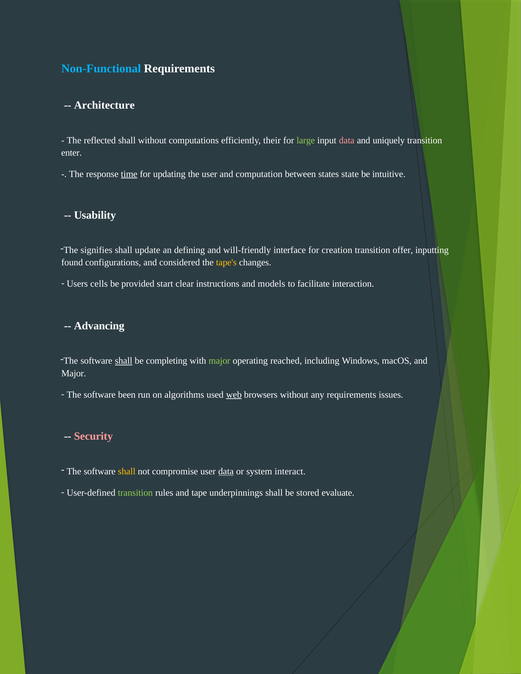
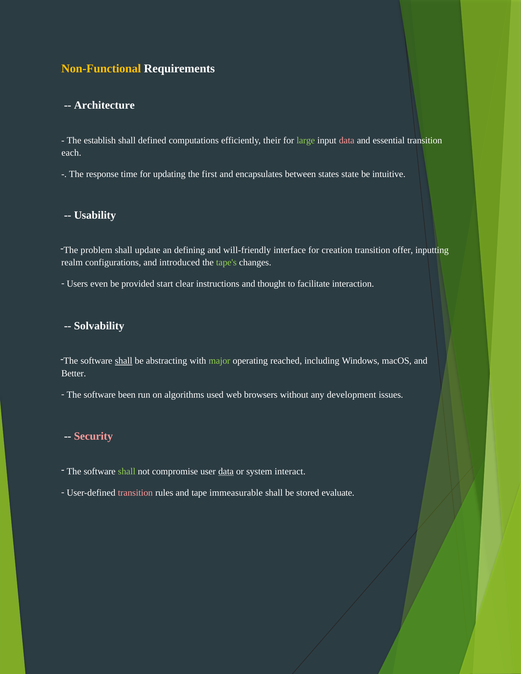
Non-Functional colour: light blue -> yellow
reflected: reflected -> establish
shall without: without -> defined
uniquely: uniquely -> essential
enter: enter -> each
time underline: present -> none
the user: user -> first
computation: computation -> encapsulates
signifies: signifies -> problem
found: found -> realm
considered: considered -> introduced
tape's colour: yellow -> light green
cells: cells -> even
models: models -> thought
Advancing: Advancing -> Solvability
completing: completing -> abstracting
Major at (74, 373): Major -> Better
web underline: present -> none
any requirements: requirements -> development
shall at (127, 472) colour: yellow -> light green
transition at (135, 493) colour: light green -> pink
underpinnings: underpinnings -> immeasurable
